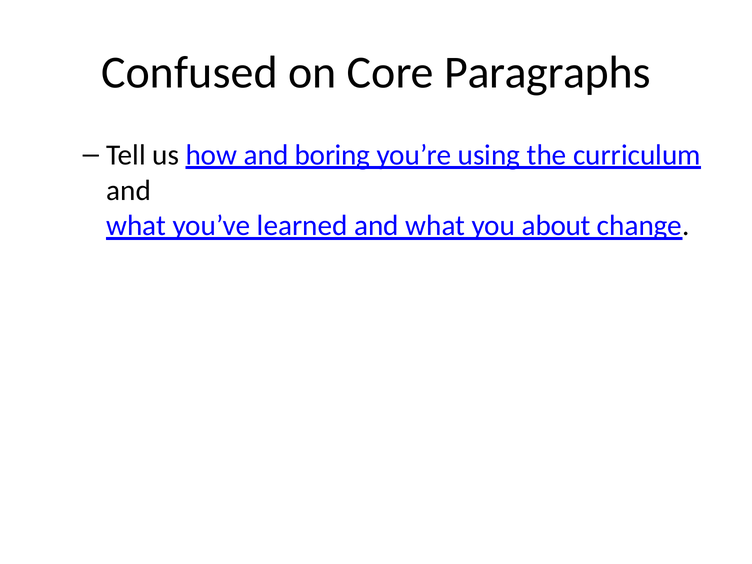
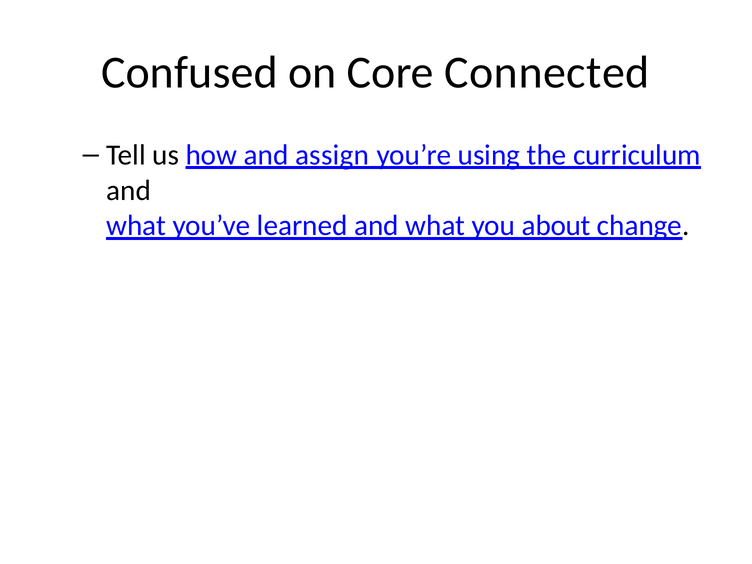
Paragraphs: Paragraphs -> Connected
boring: boring -> assign
